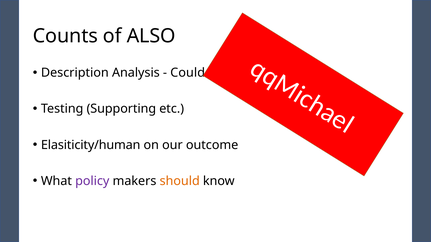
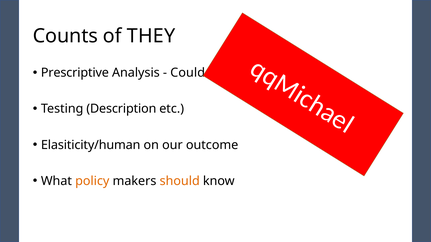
ALSO: ALSO -> THEY
Description: Description -> Prescriptive
Supporting: Supporting -> Description
policy colour: purple -> orange
